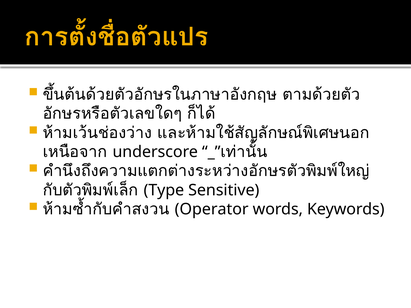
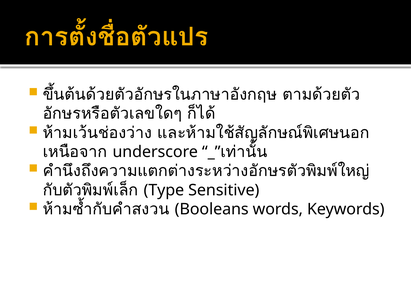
Operator: Operator -> Booleans
